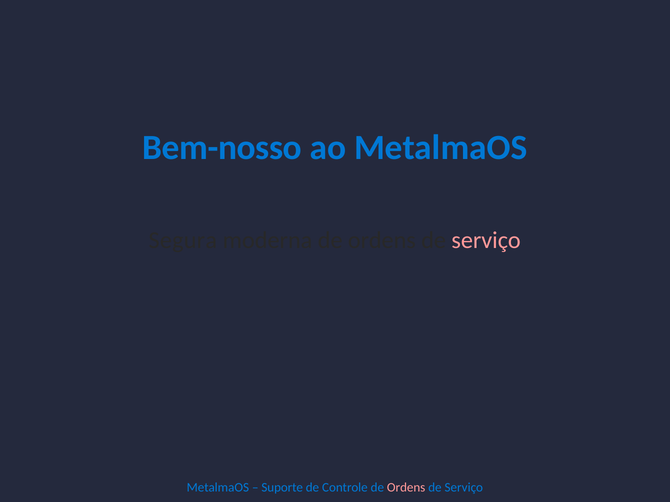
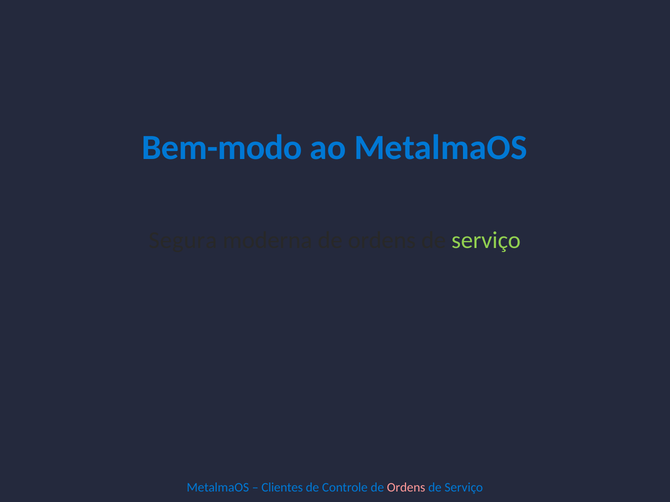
Bem-nosso: Bem-nosso -> Bem-modo
serviço at (486, 241) colour: pink -> light green
Suporte: Suporte -> Clientes
